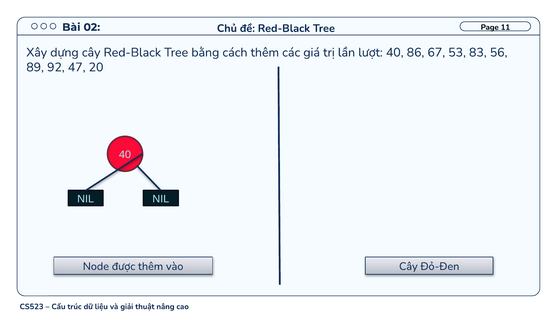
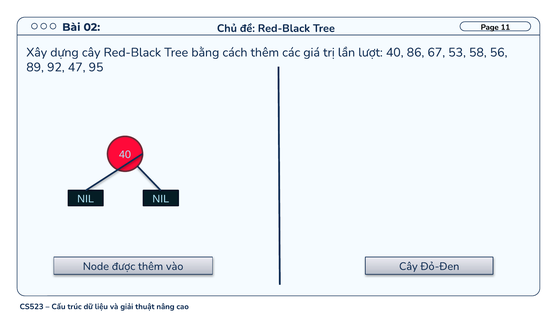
83: 83 -> 58
20: 20 -> 95
